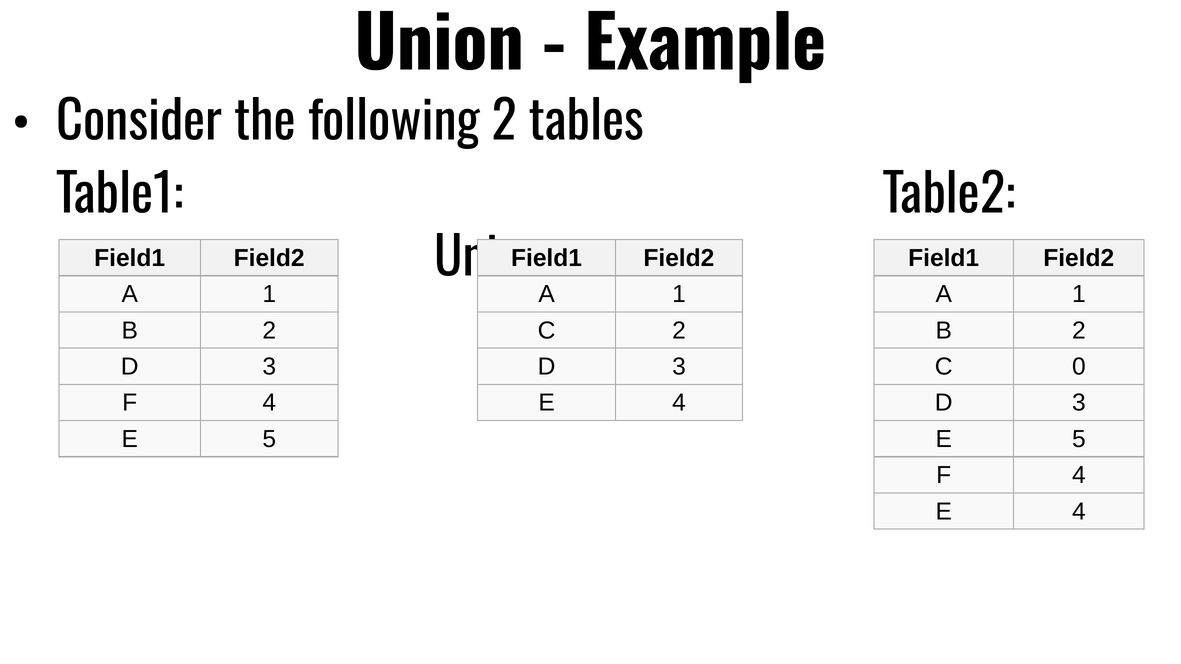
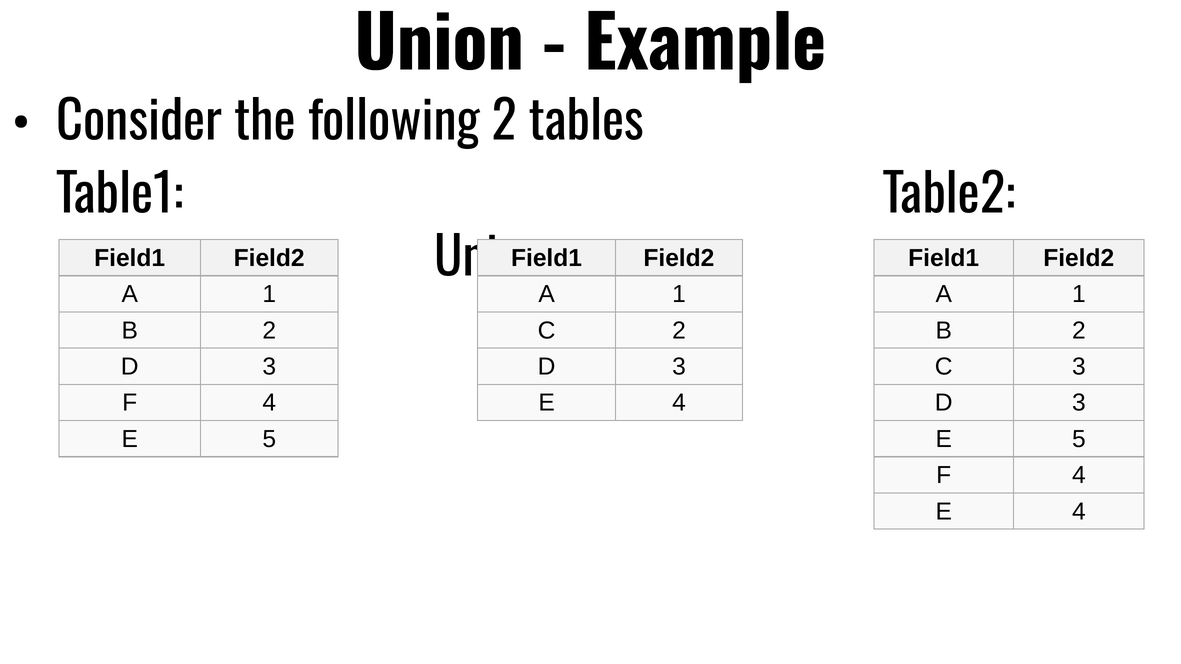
C 0: 0 -> 3
